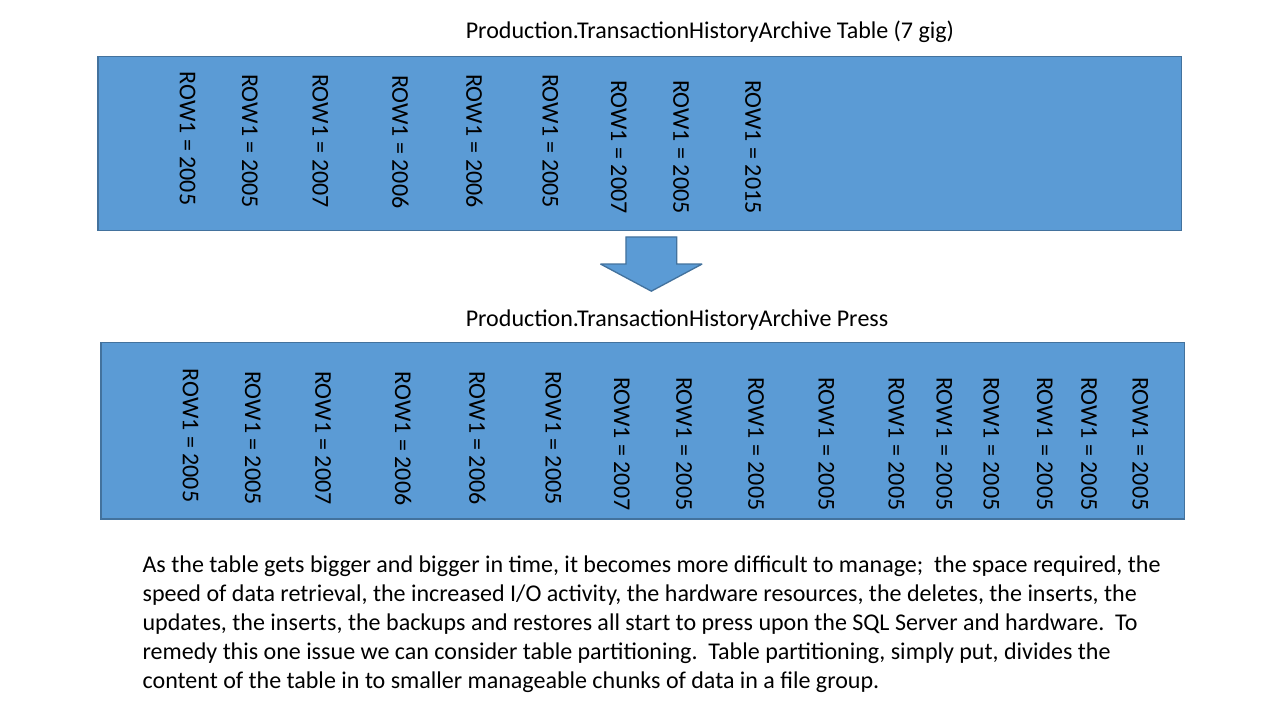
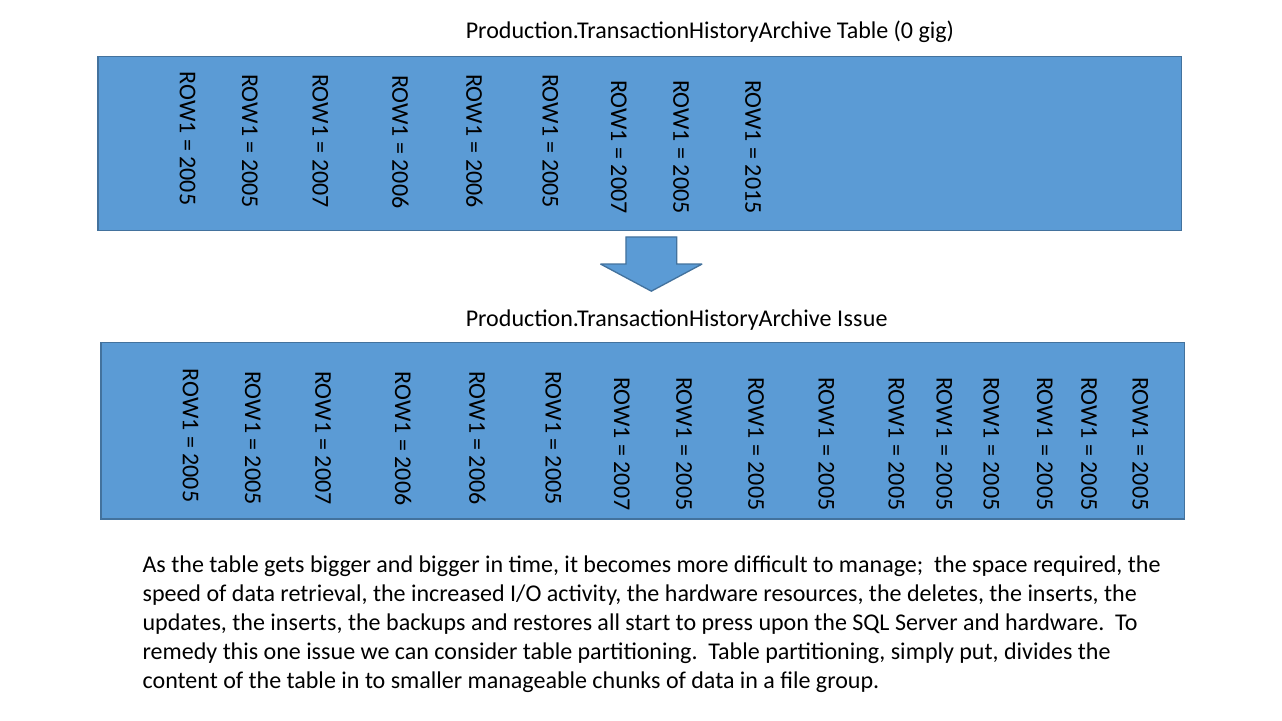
Table 7: 7 -> 0
Production.TransactionHistoryArchive Press: Press -> Issue
